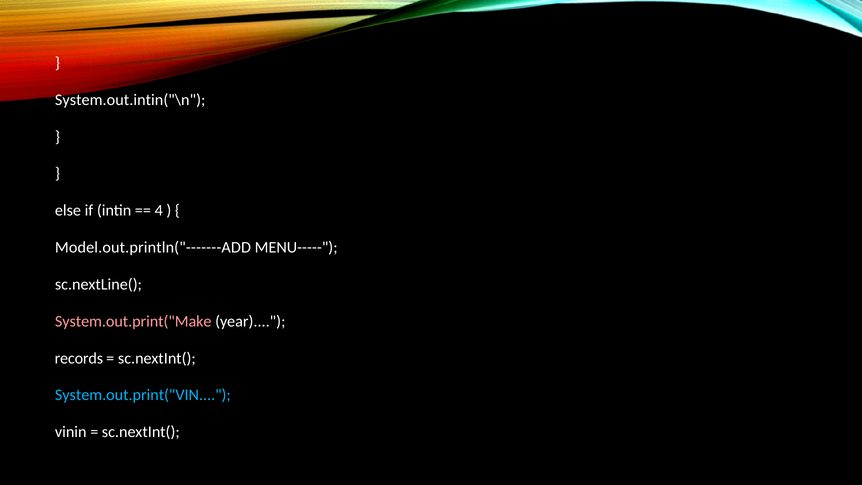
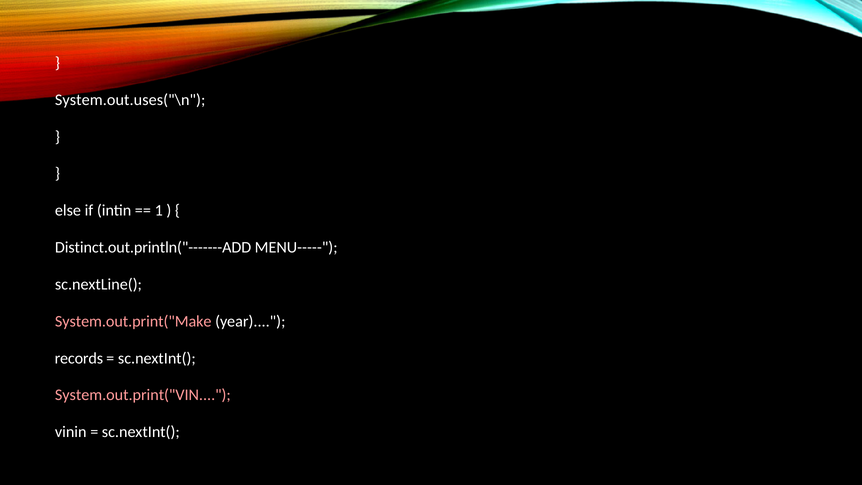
System.out.intin("\n: System.out.intin("\n -> System.out.uses("\n
4: 4 -> 1
Model.out.println("-------ADD: Model.out.println("-------ADD -> Distinct.out.println("-------ADD
System.out.print("VIN colour: light blue -> pink
